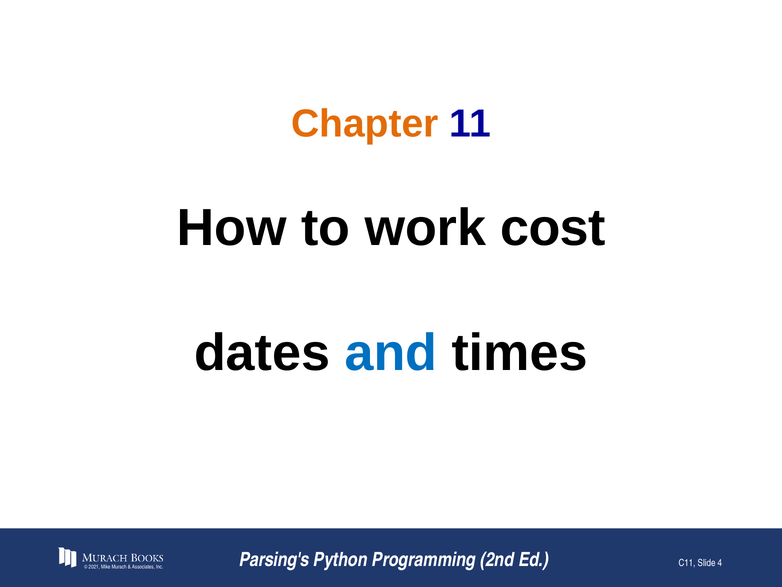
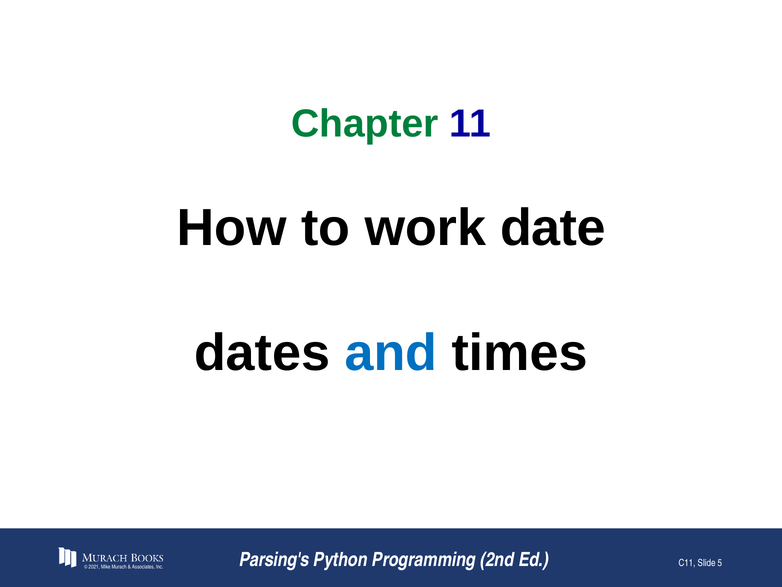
Chapter colour: orange -> green
cost: cost -> date
4: 4 -> 5
